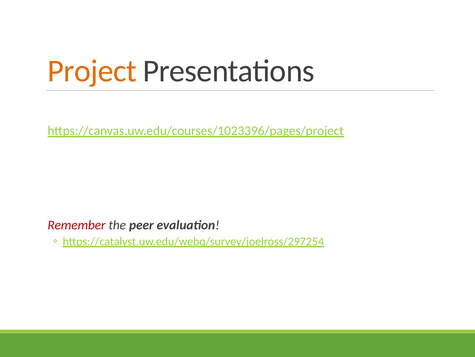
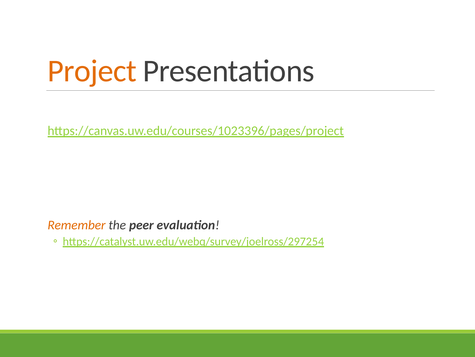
Remember colour: red -> orange
